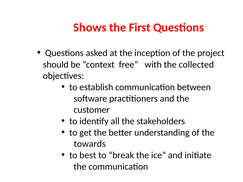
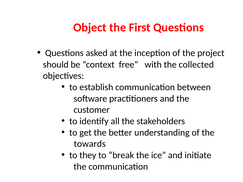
Shows: Shows -> Object
best: best -> they
